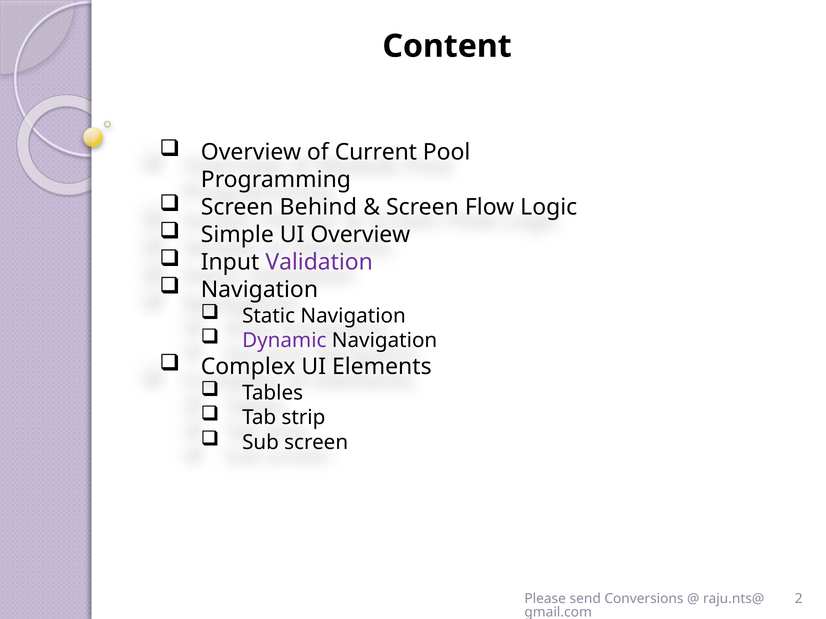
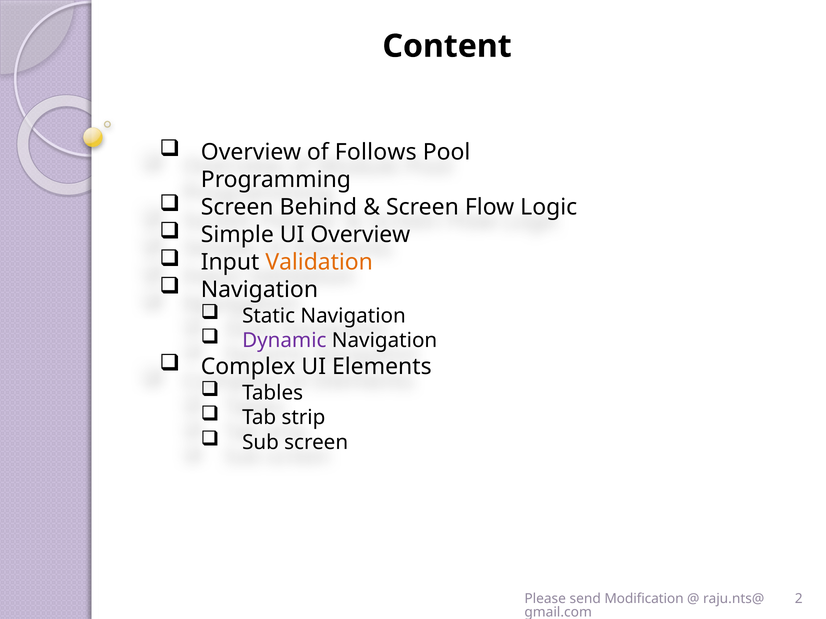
Current: Current -> Follows
Validation colour: purple -> orange
Conversions: Conversions -> Modification
